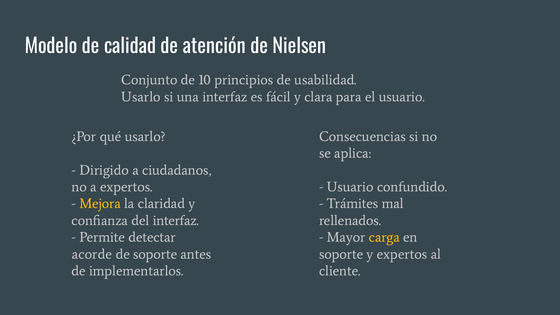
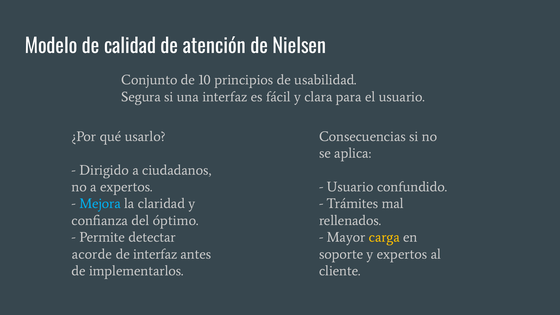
Usarlo at (141, 97): Usarlo -> Segura
Mejora colour: yellow -> light blue
del interfaz: interfaz -> óptimo
de soporte: soporte -> interfaz
